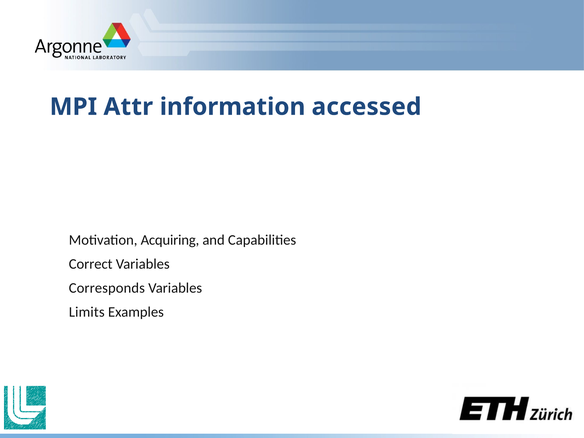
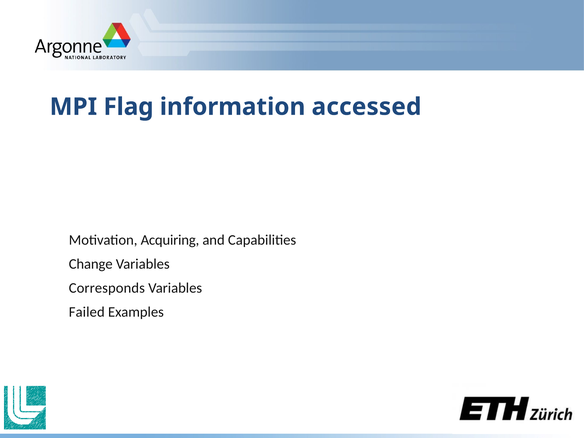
Attr: Attr -> Flag
Correct: Correct -> Change
Limits: Limits -> Failed
